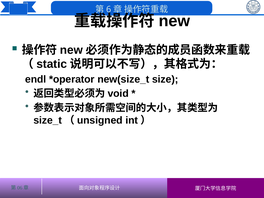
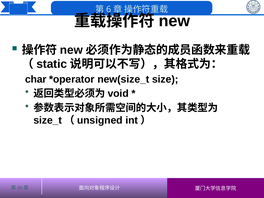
endl: endl -> char
